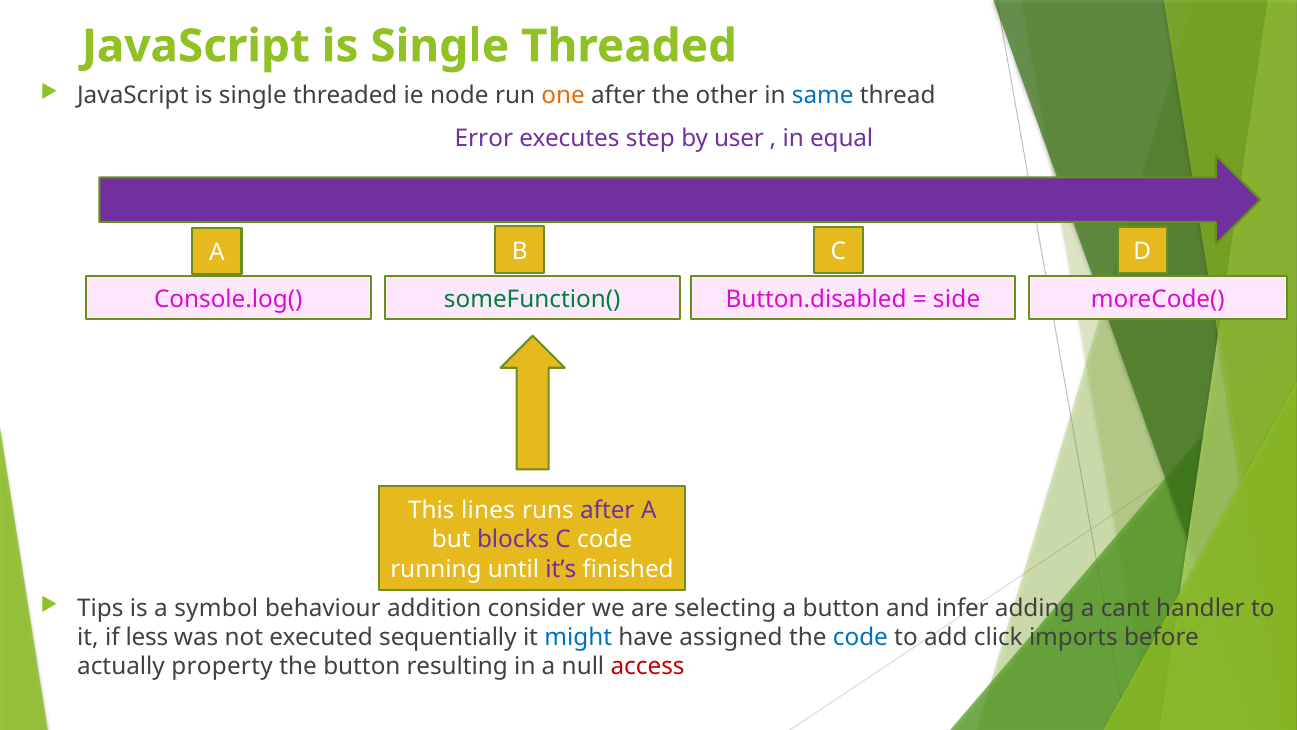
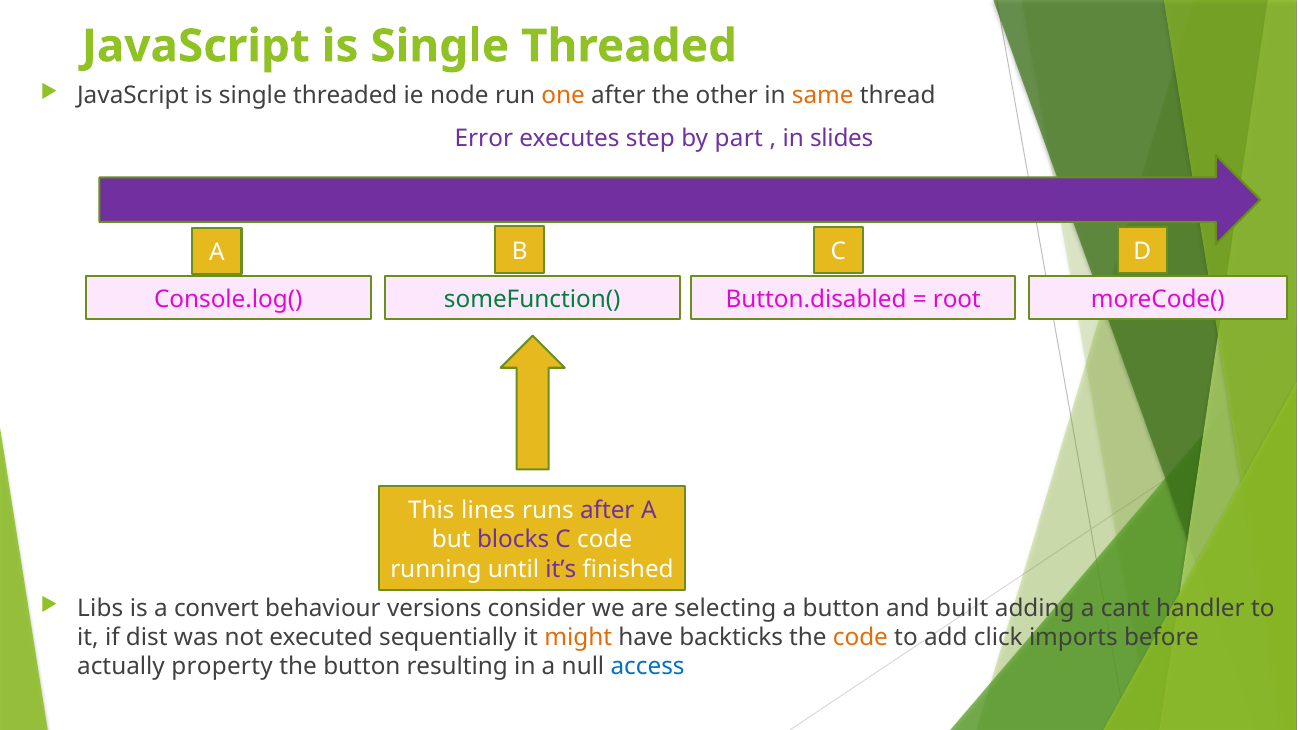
same colour: blue -> orange
user: user -> part
equal: equal -> slides
side: side -> root
Tips: Tips -> Libs
symbol: symbol -> convert
addition: addition -> versions
infer: infer -> built
less: less -> dist
might colour: blue -> orange
assigned: assigned -> backticks
code at (860, 637) colour: blue -> orange
access colour: red -> blue
